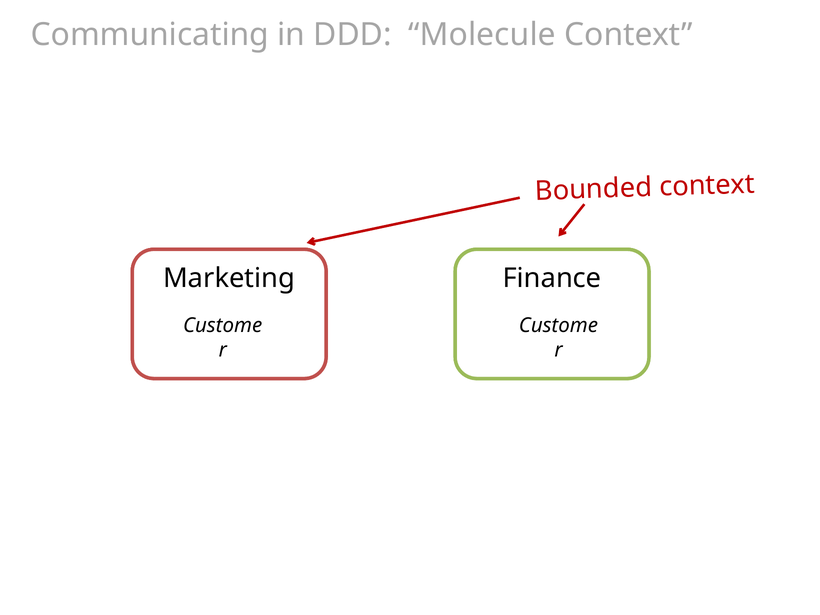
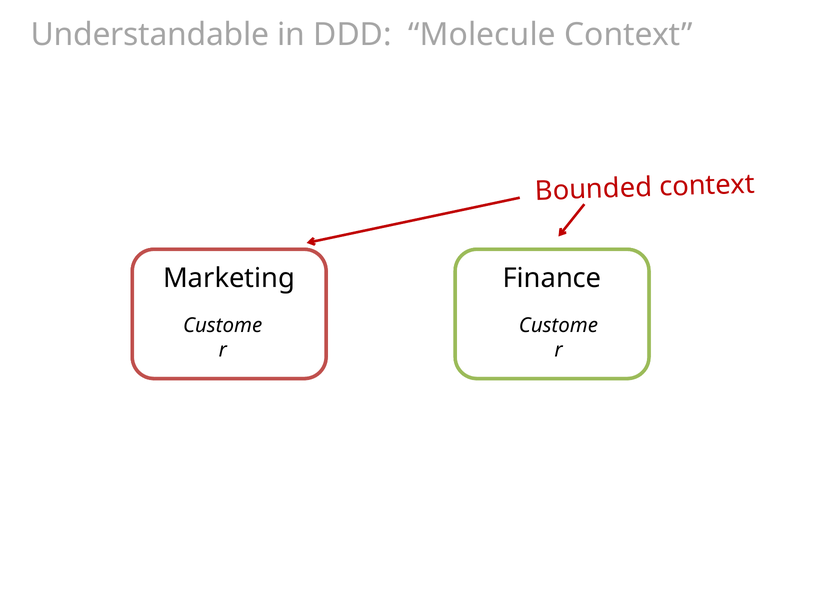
Communicating: Communicating -> Understandable
